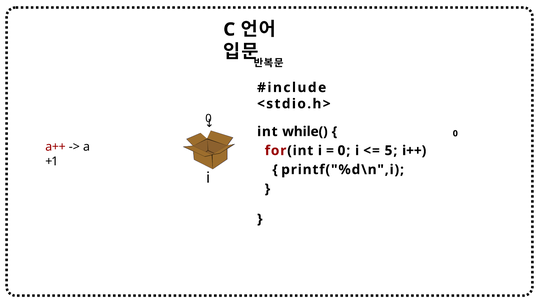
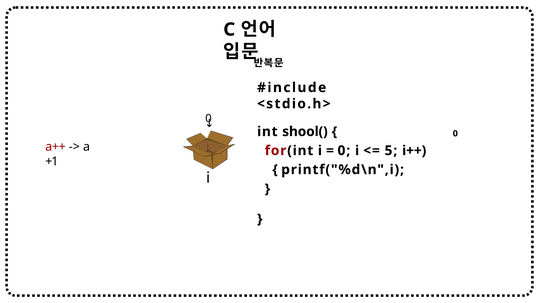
while(: while( -> shool(
